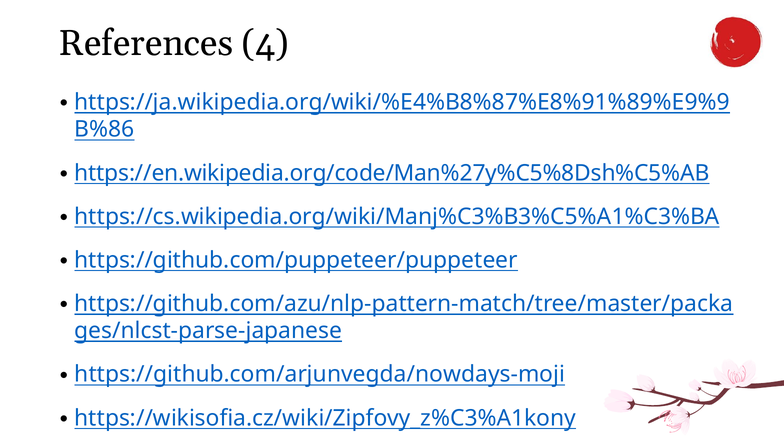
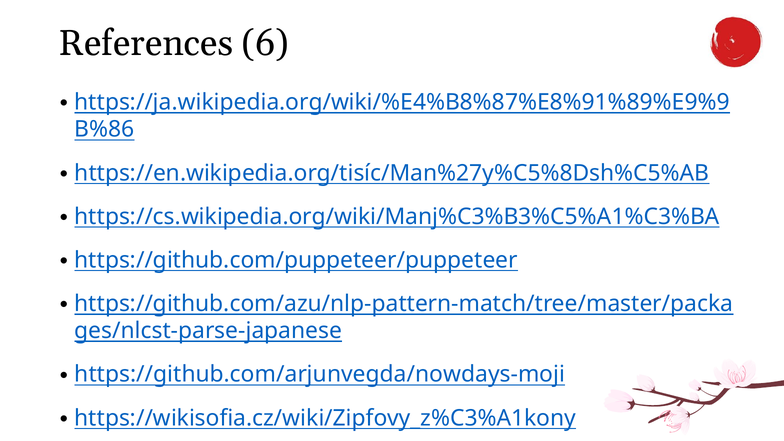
4: 4 -> 6
https://en.wikipedia.org/code/Man%27y%C5%8Dsh%C5%AB: https://en.wikipedia.org/code/Man%27y%C5%8Dsh%C5%AB -> https://en.wikipedia.org/tisíc/Man%27y%C5%8Dsh%C5%AB
